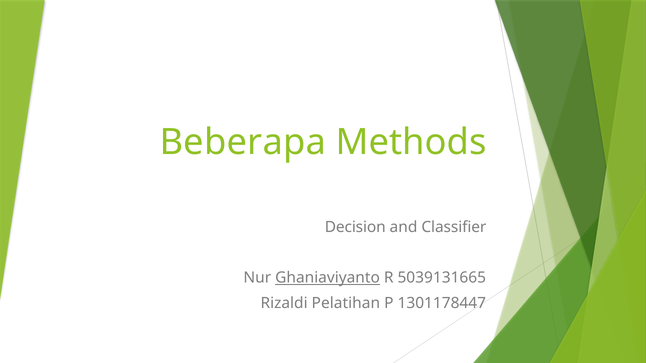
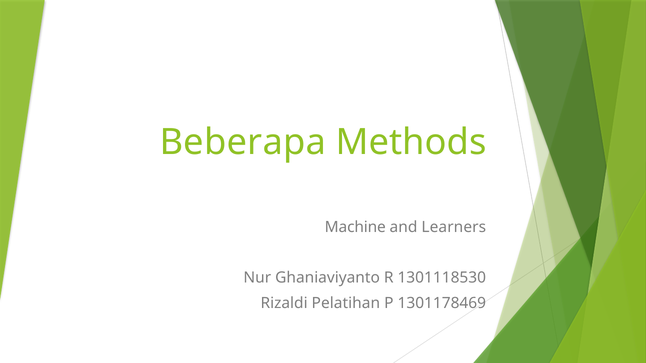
Decision: Decision -> Machine
Classifier: Classifier -> Learners
Ghaniaviyanto underline: present -> none
5039131665: 5039131665 -> 1301118530
1301178447: 1301178447 -> 1301178469
